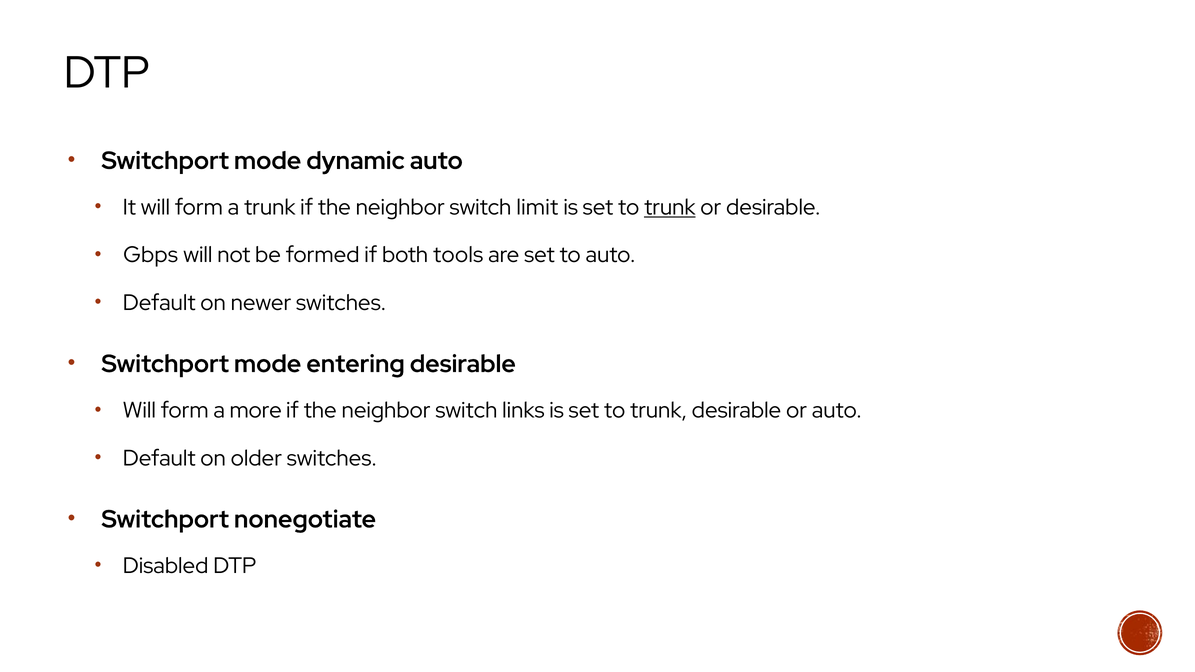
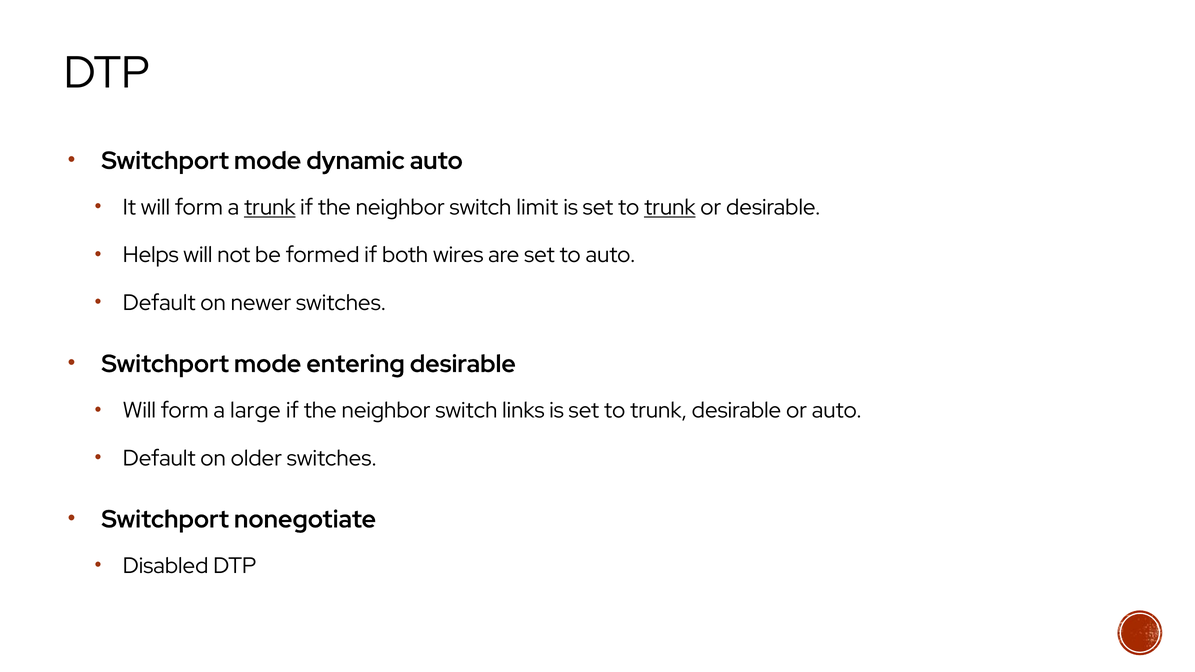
trunk at (270, 207) underline: none -> present
Gbps: Gbps -> Helps
tools: tools -> wires
more: more -> large
